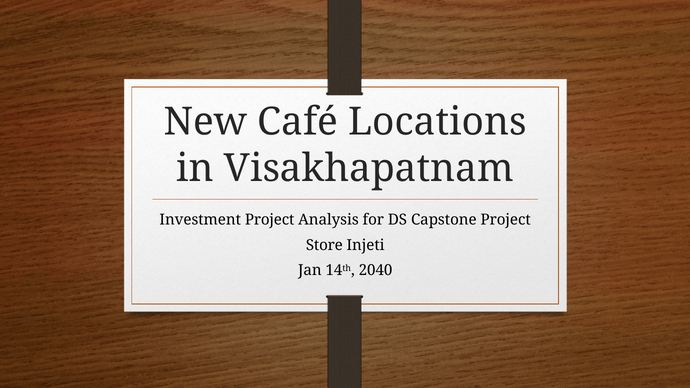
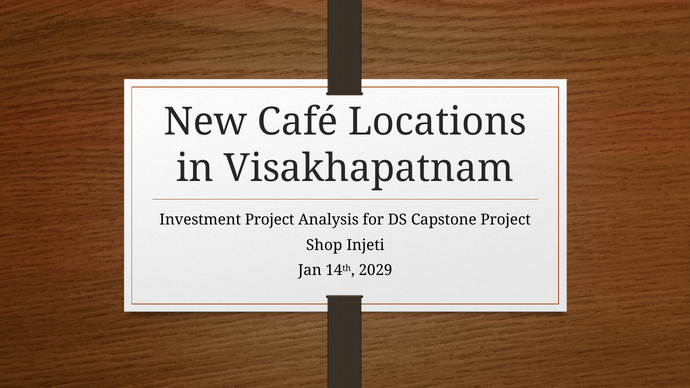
Store: Store -> Shop
2040: 2040 -> 2029
